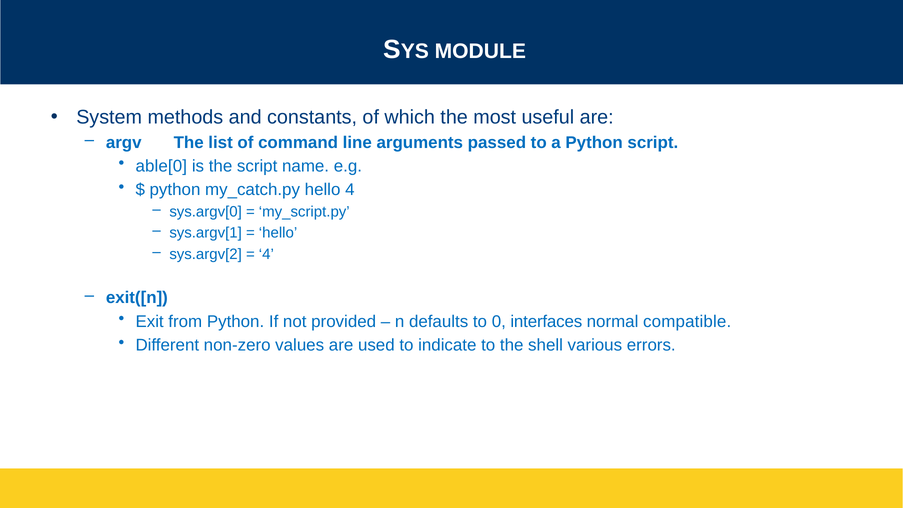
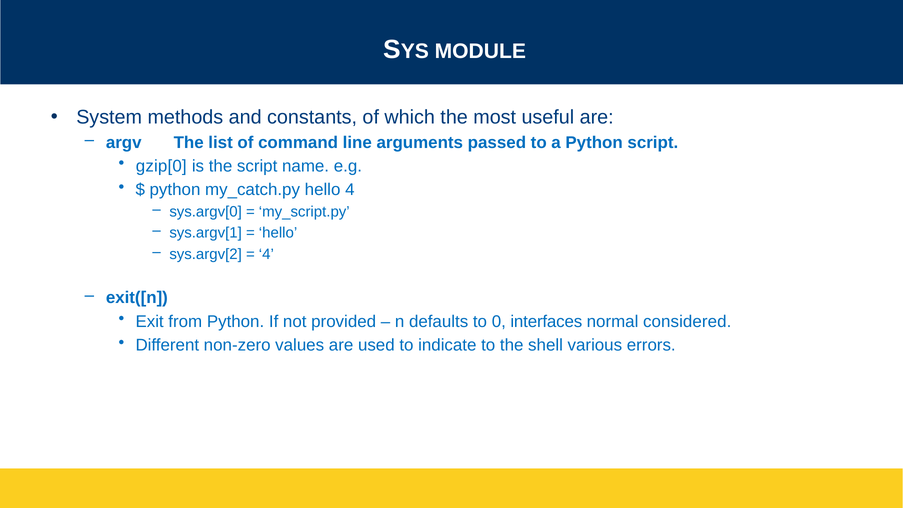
able[0: able[0 -> gzip[0
compatible: compatible -> considered
